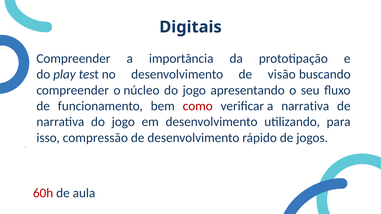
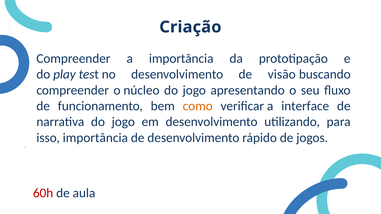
Digitais: Digitais -> Criação
como colour: red -> orange
a narrativa: narrativa -> interface
isso compressão: compressão -> importância
